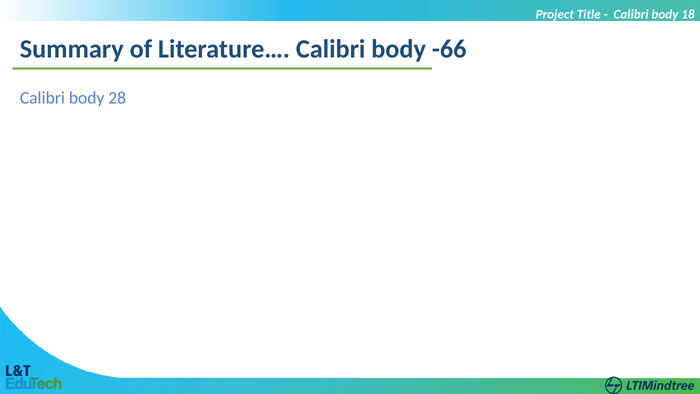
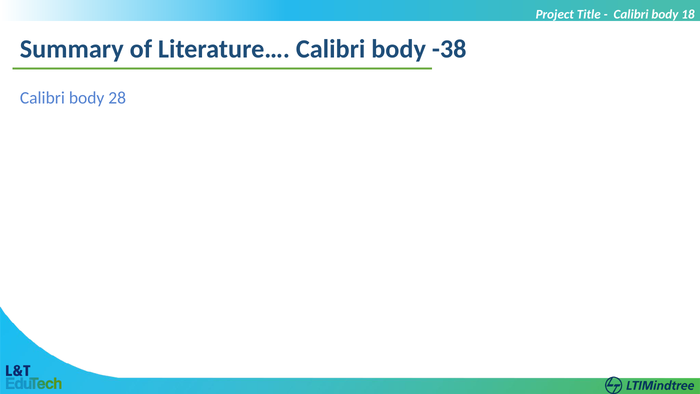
-66: -66 -> -38
